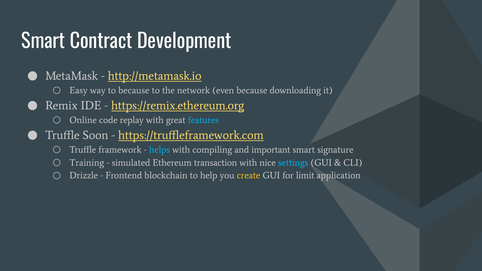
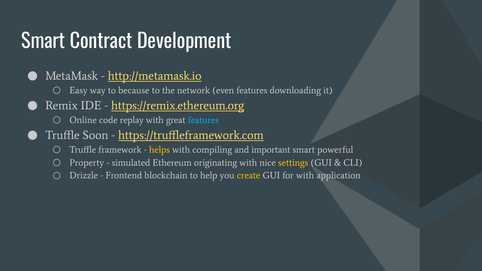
even because: because -> features
helps colour: light blue -> yellow
signature: signature -> powerful
Training: Training -> Property
transaction: transaction -> originating
settings colour: light blue -> yellow
for limit: limit -> with
